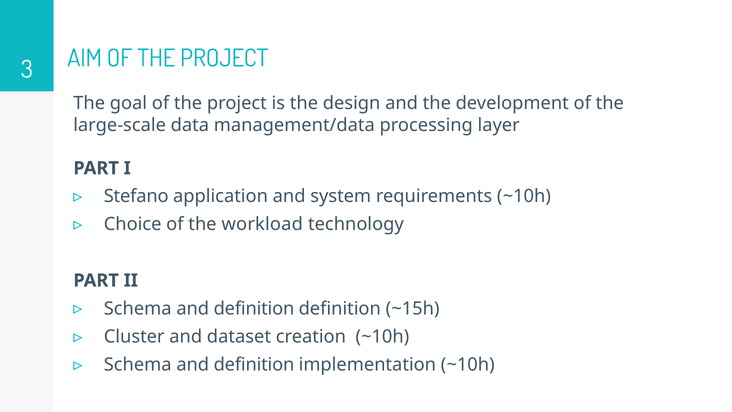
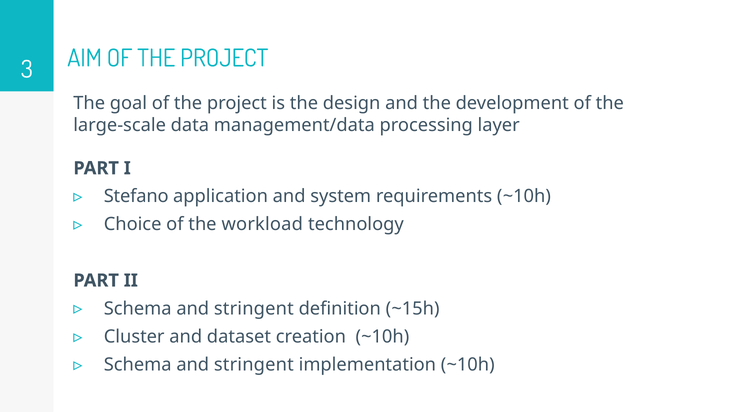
definition at (254, 308): definition -> stringent
definition at (254, 365): definition -> stringent
